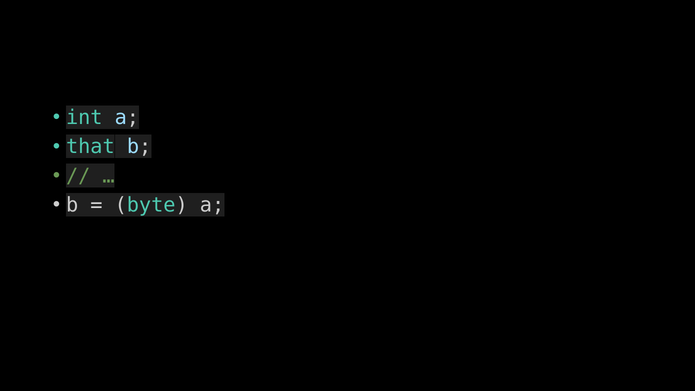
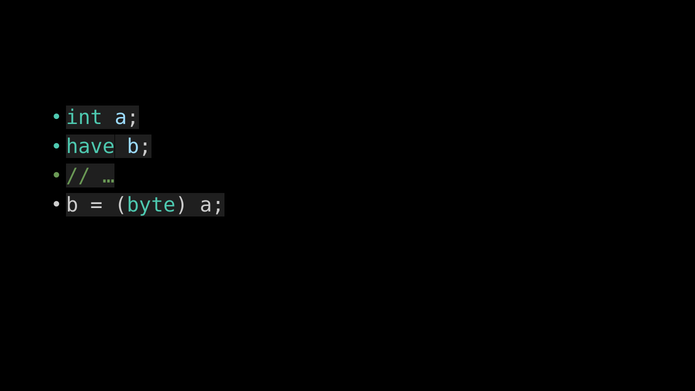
that: that -> have
